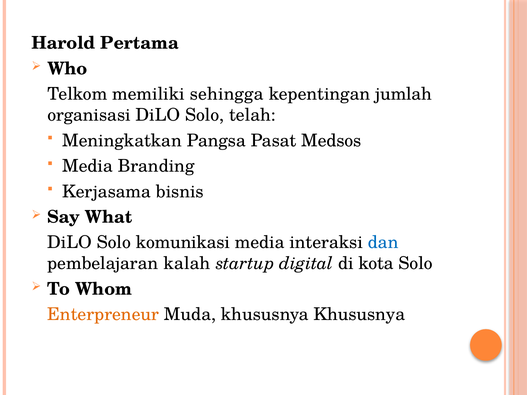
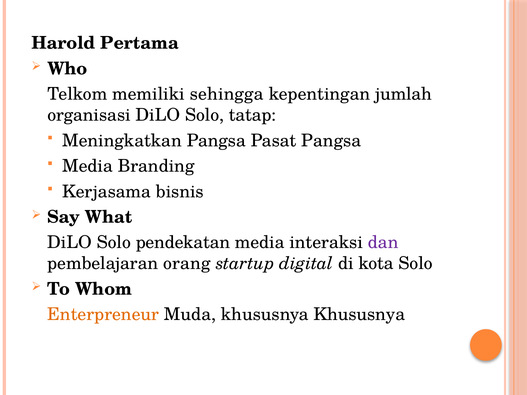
telah: telah -> tatap
Pasat Medsos: Medsos -> Pangsa
komunikasi: komunikasi -> pendekatan
dan colour: blue -> purple
kalah: kalah -> orang
